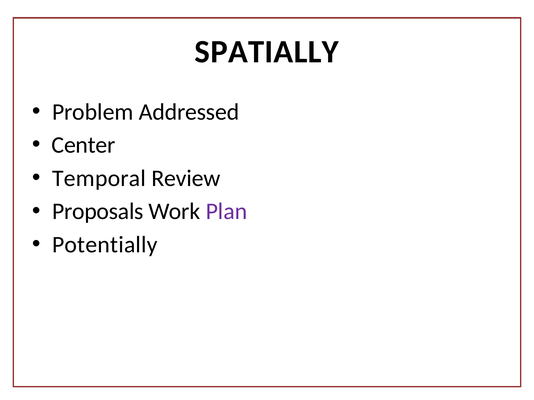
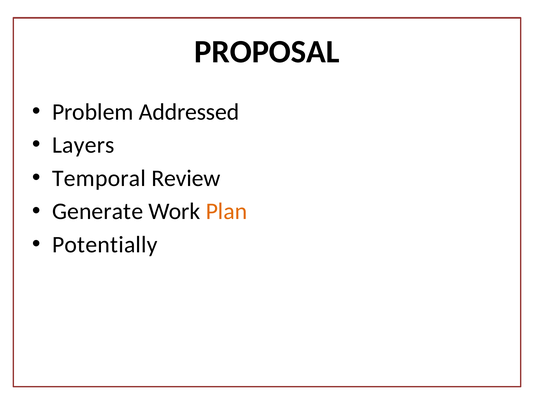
SPATIALLY: SPATIALLY -> PROPOSAL
Center: Center -> Layers
Proposals: Proposals -> Generate
Plan colour: purple -> orange
